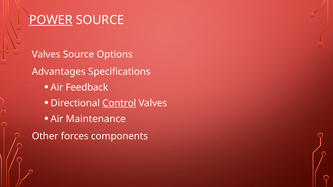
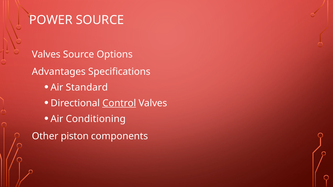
POWER underline: present -> none
Feedback: Feedback -> Standard
Maintenance: Maintenance -> Conditioning
forces: forces -> piston
